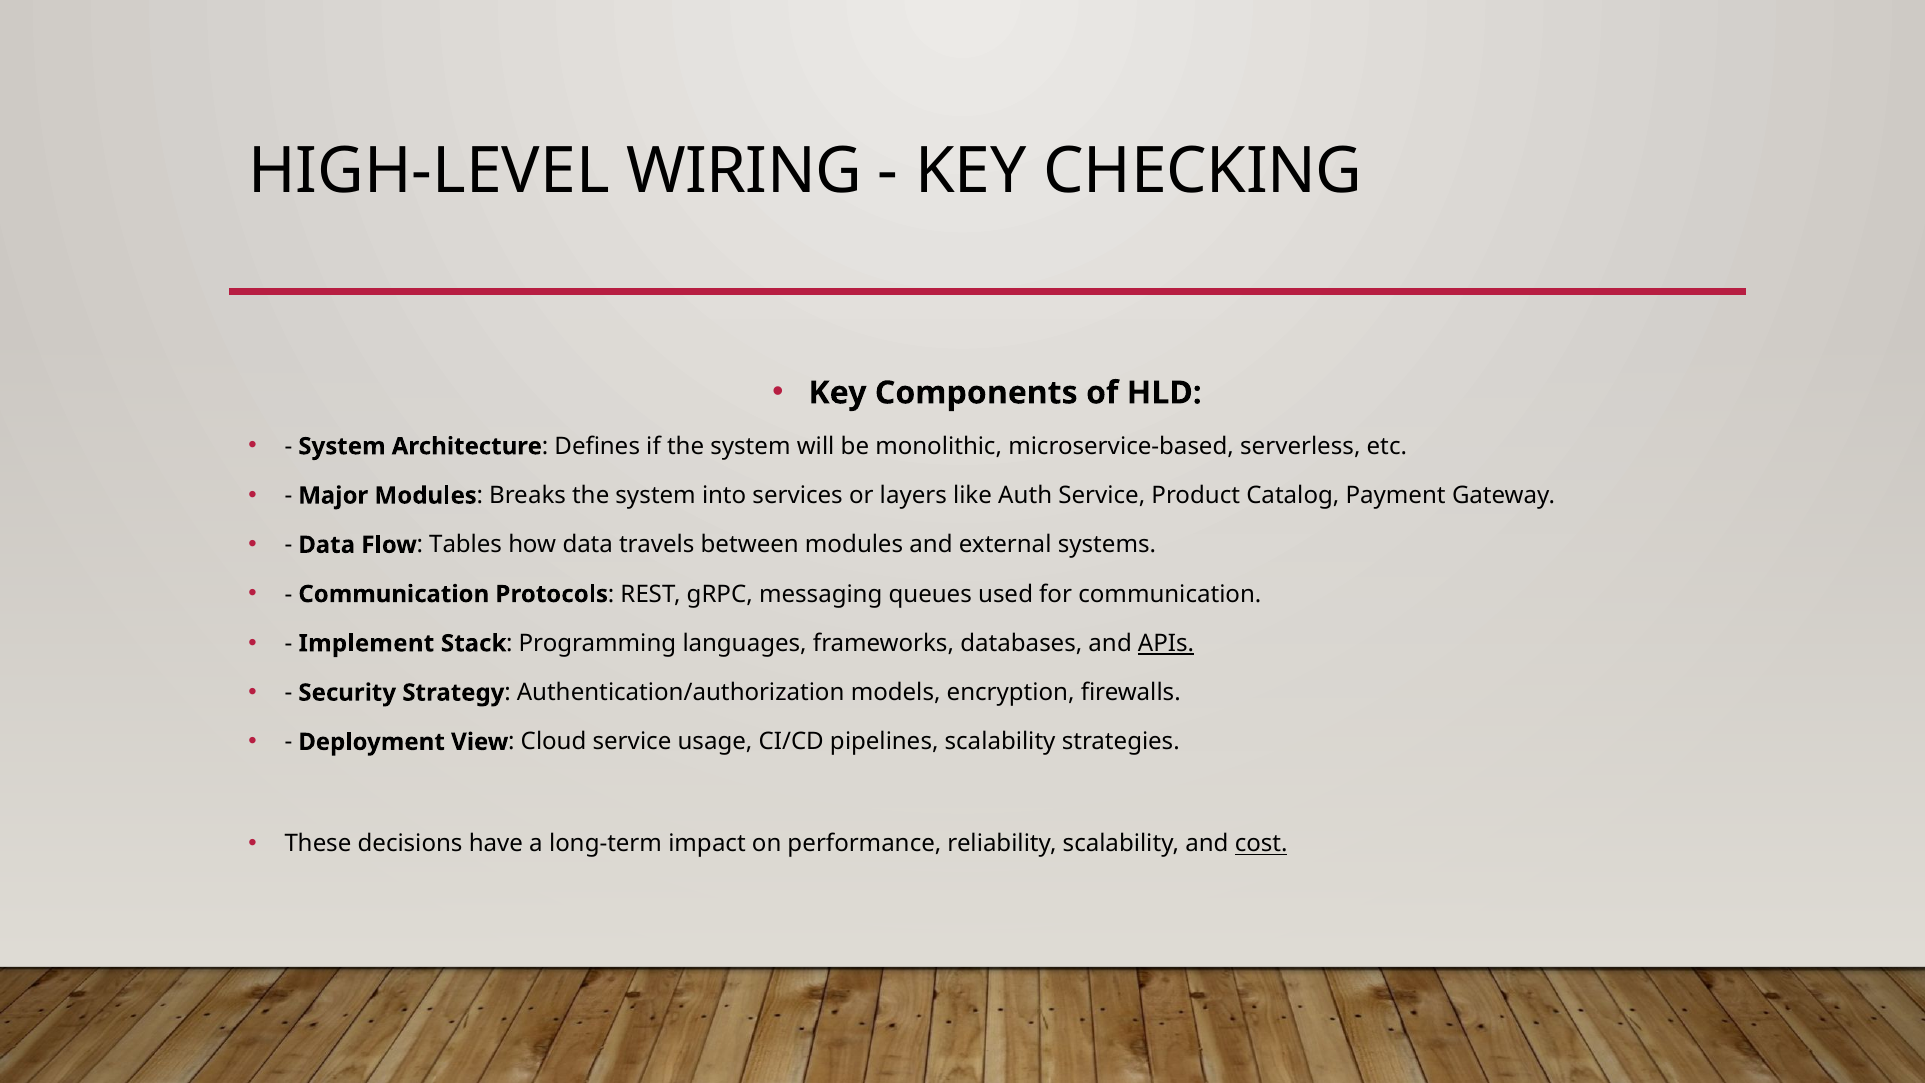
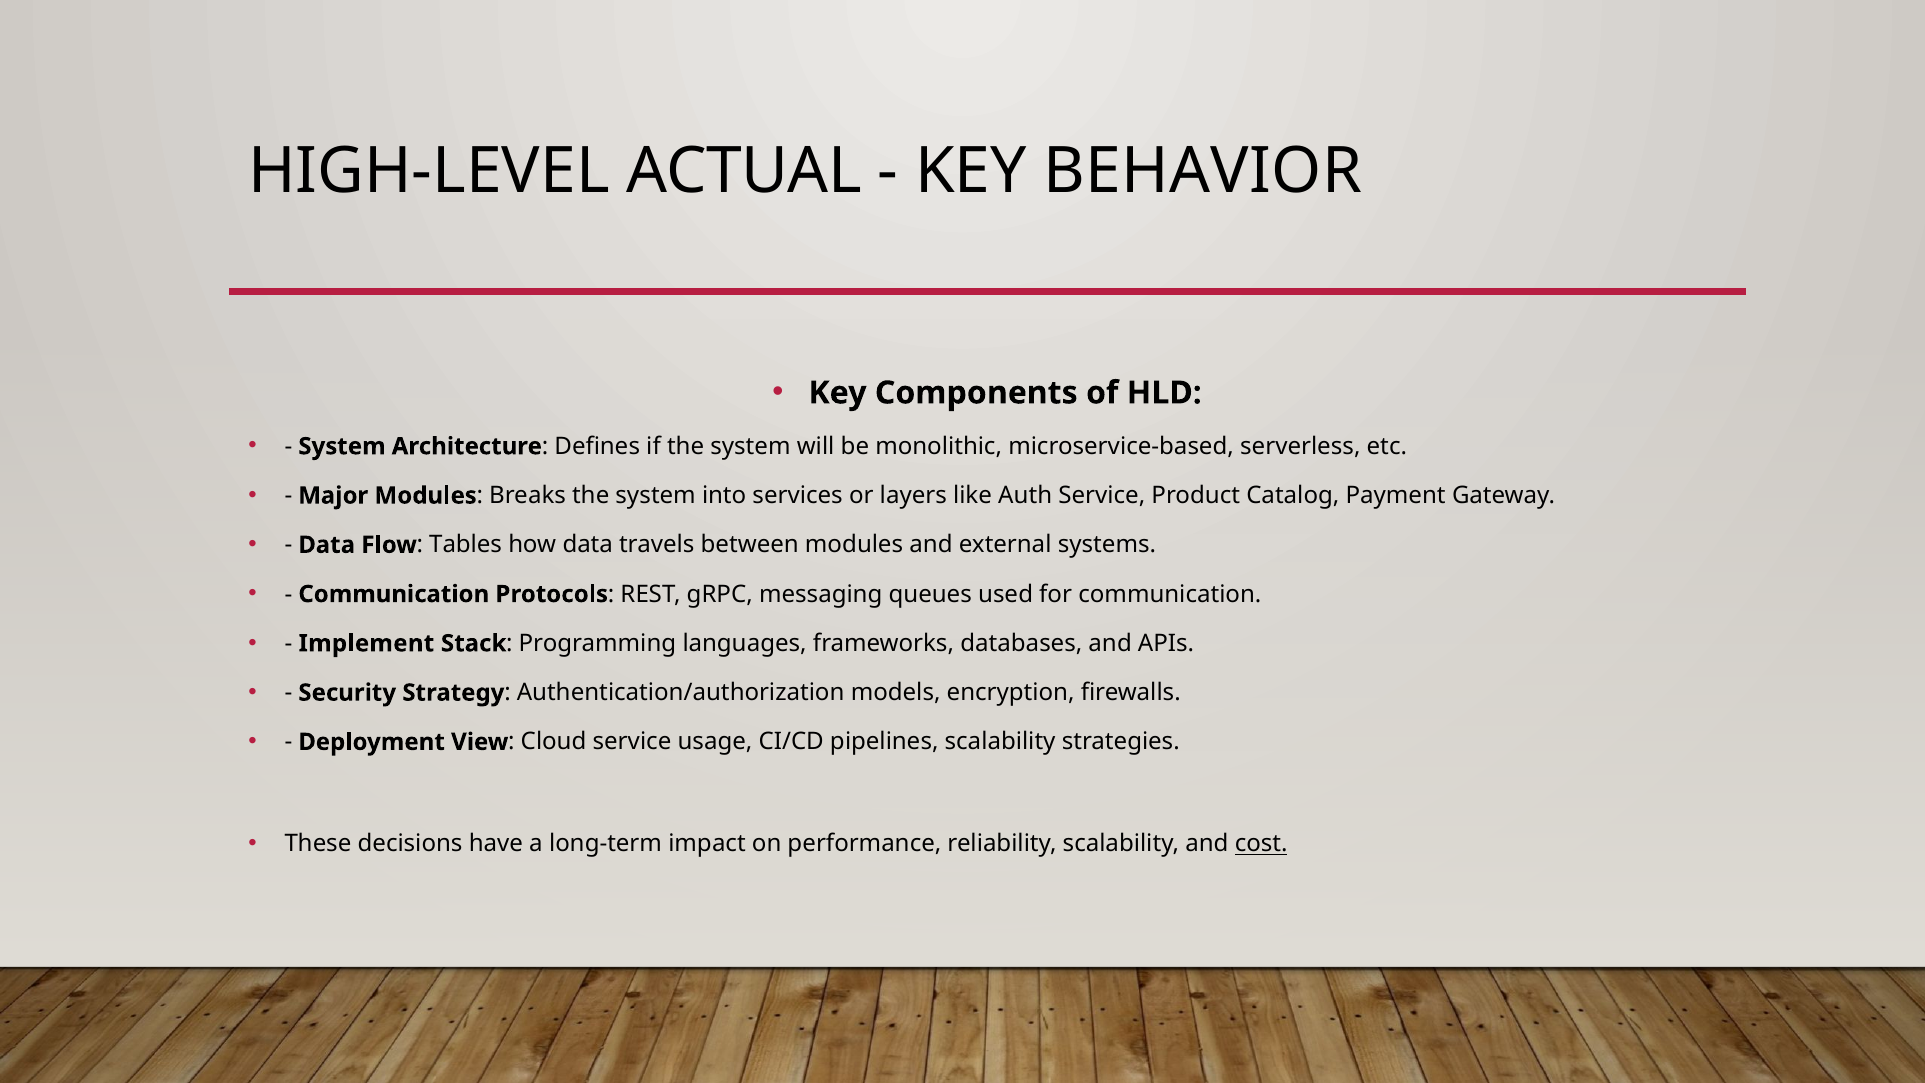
WIRING: WIRING -> ACTUAL
CHECKING: CHECKING -> BEHAVIOR
APIs underline: present -> none
